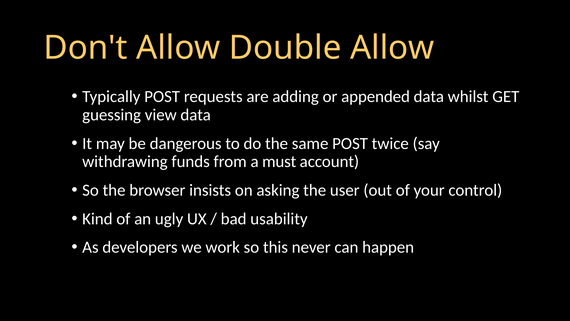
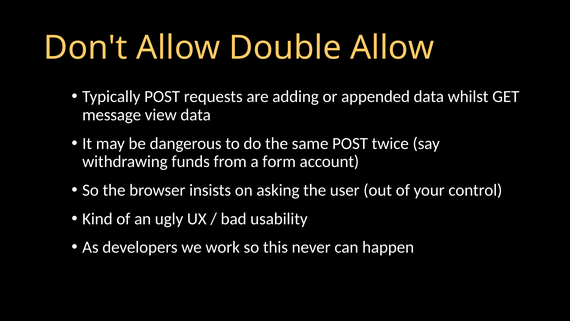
guessing: guessing -> message
must: must -> form
